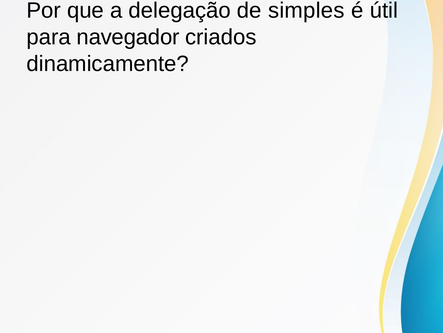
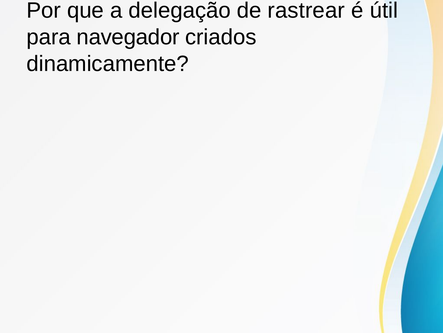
simples: simples -> rastrear
